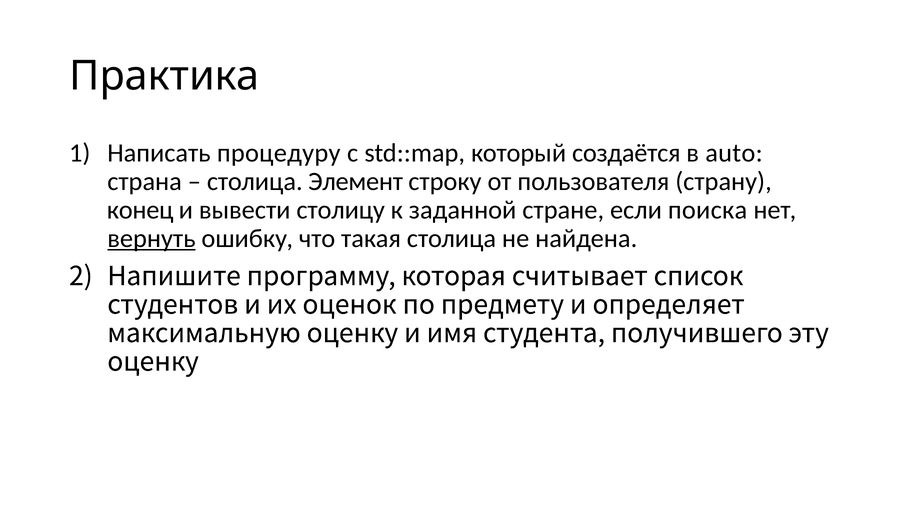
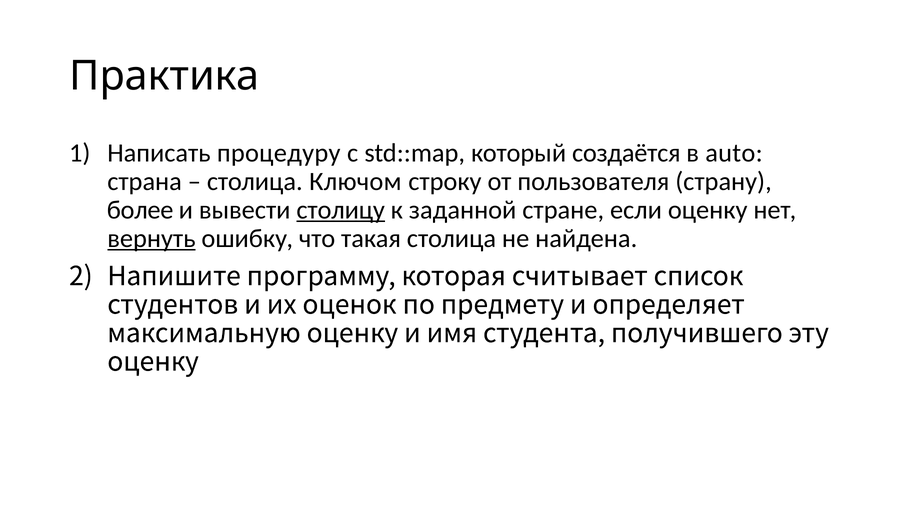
Элемент: Элемент -> Ключом
конец: конец -> более
столицу underline: none -> present
если поиска: поиска -> оценку
